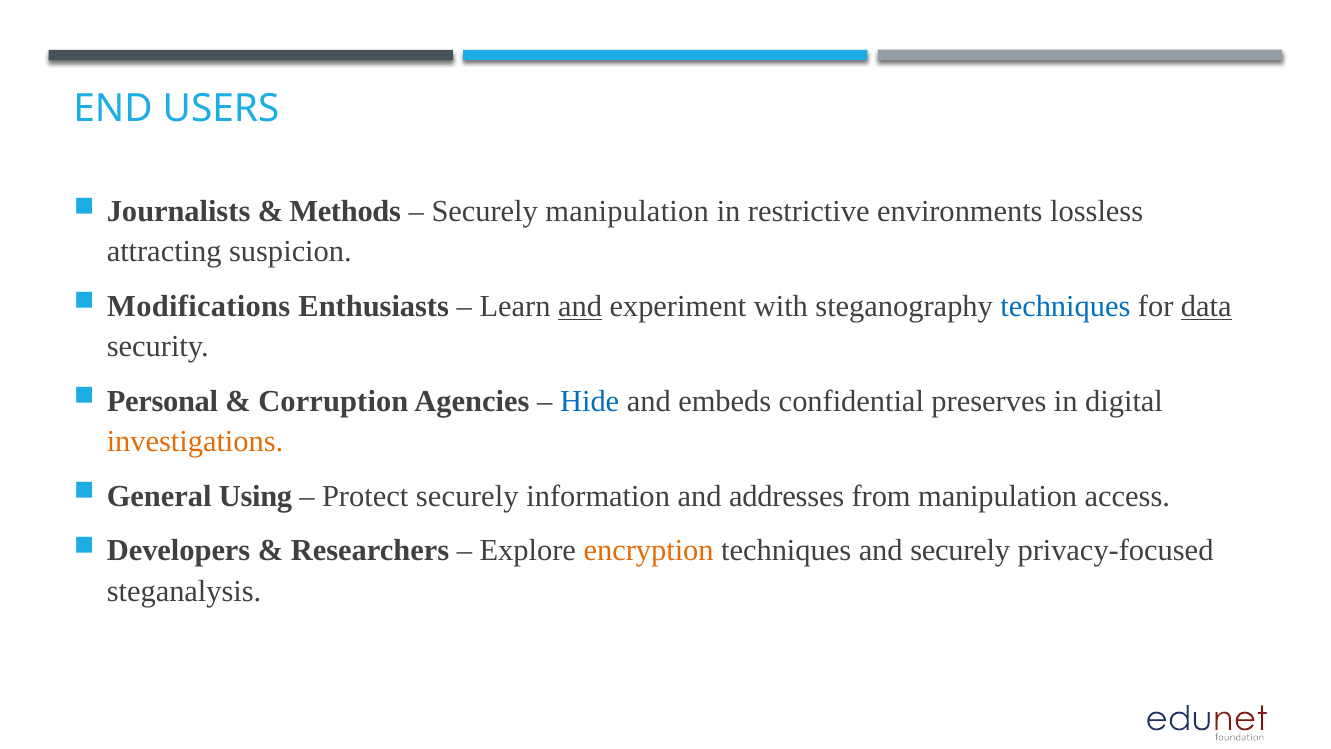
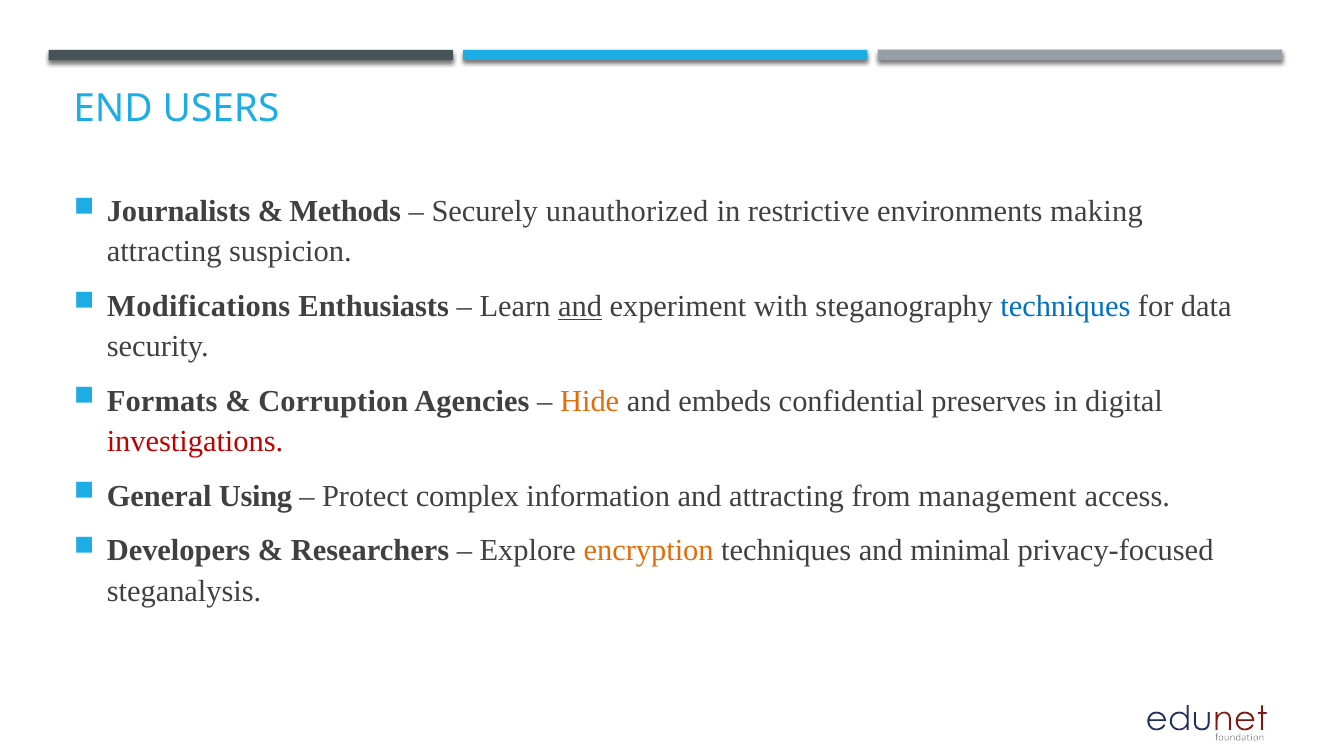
Securely manipulation: manipulation -> unauthorized
lossless: lossless -> making
data underline: present -> none
Personal: Personal -> Formats
Hide colour: blue -> orange
investigations colour: orange -> red
Protect securely: securely -> complex
and addresses: addresses -> attracting
from manipulation: manipulation -> management
and securely: securely -> minimal
